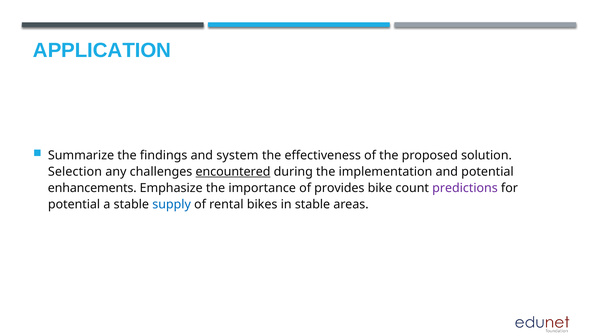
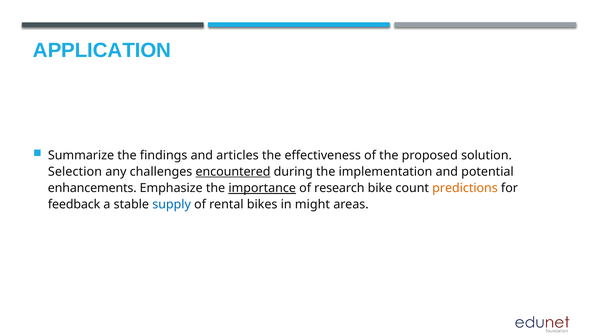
system: system -> articles
importance underline: none -> present
provides: provides -> research
predictions colour: purple -> orange
potential at (74, 205): potential -> feedback
in stable: stable -> might
